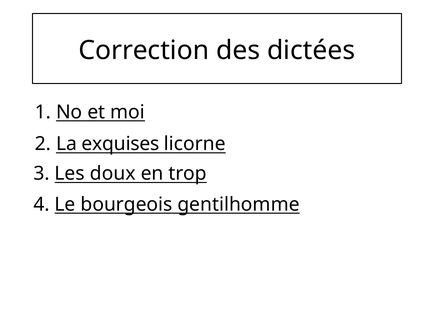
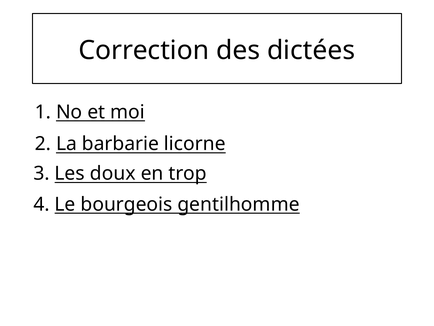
exquises: exquises -> barbarie
